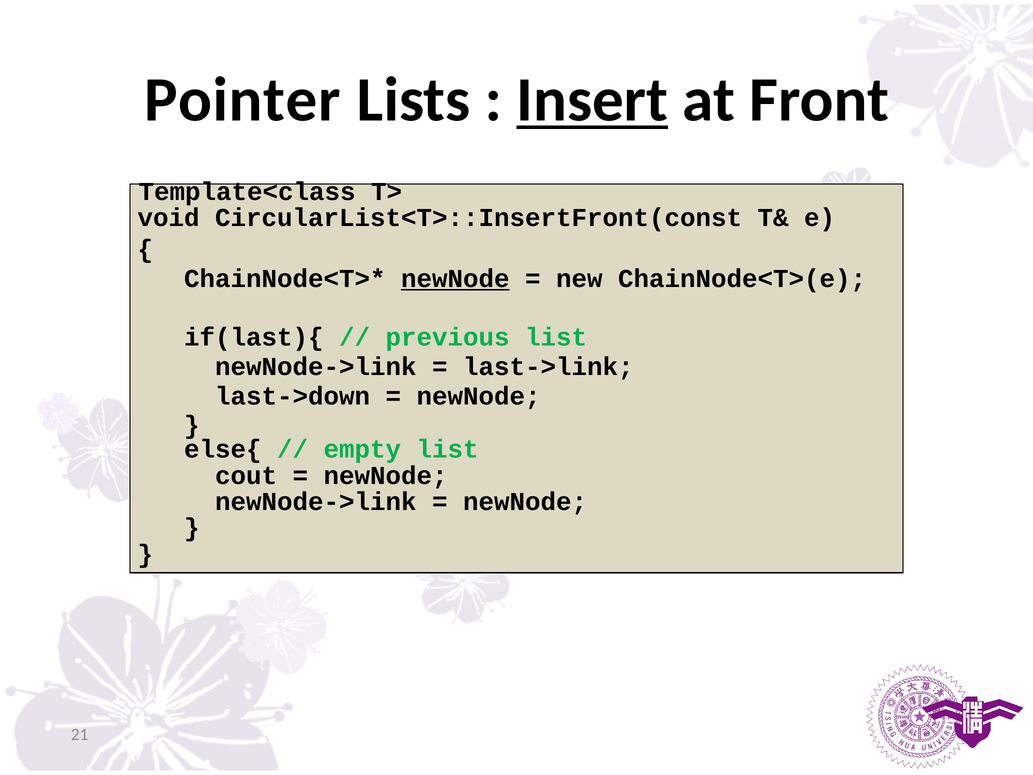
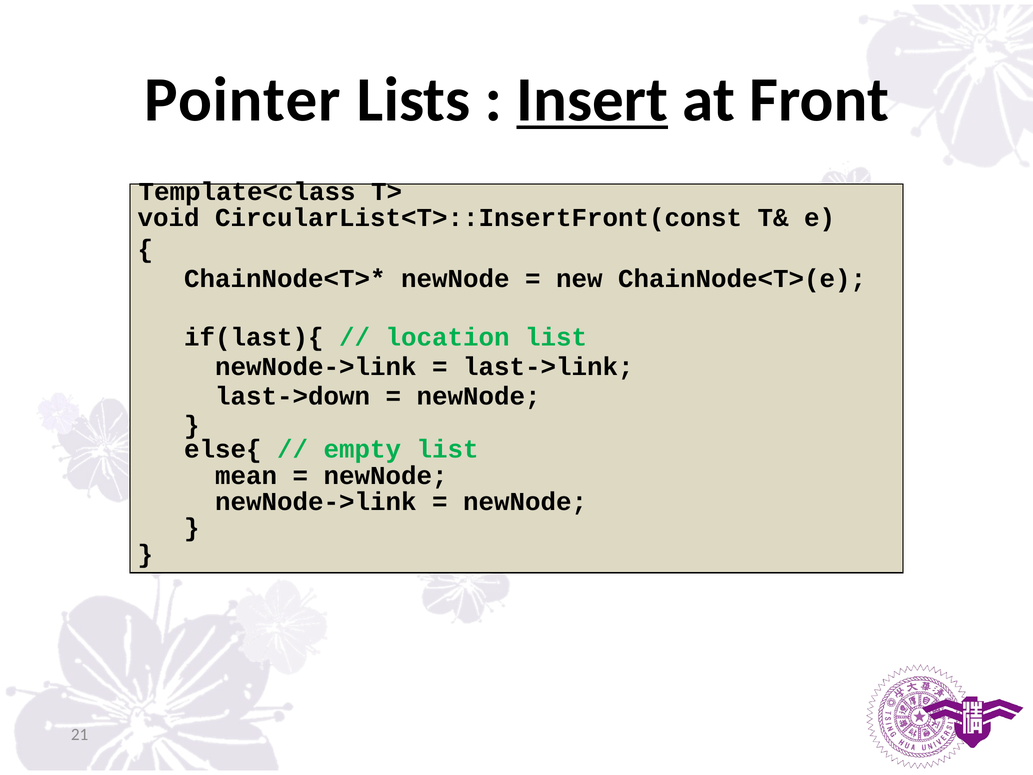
newNode at (455, 279) underline: present -> none
previous: previous -> location
cout: cout -> mean
